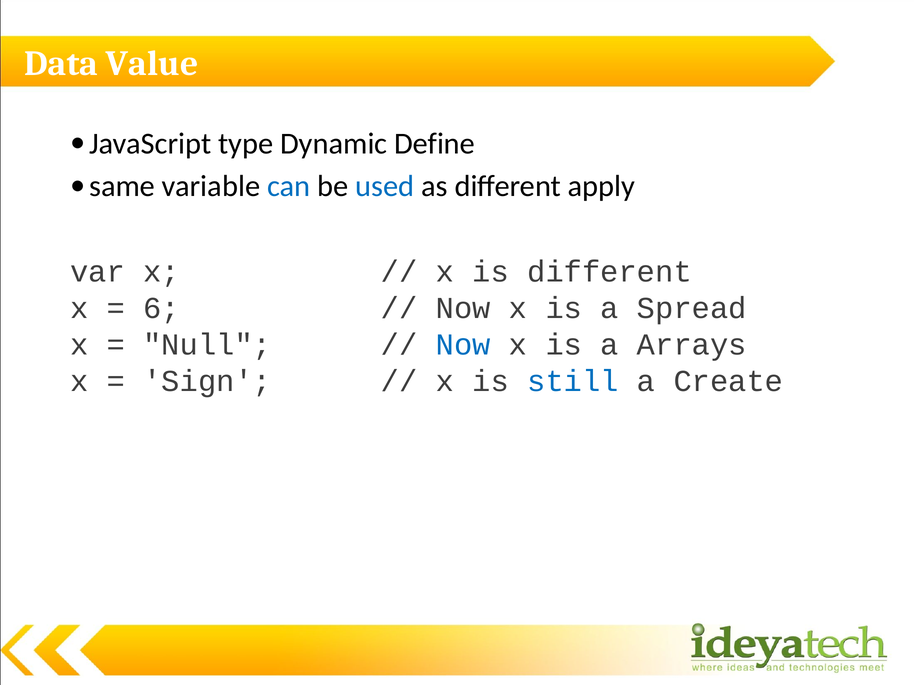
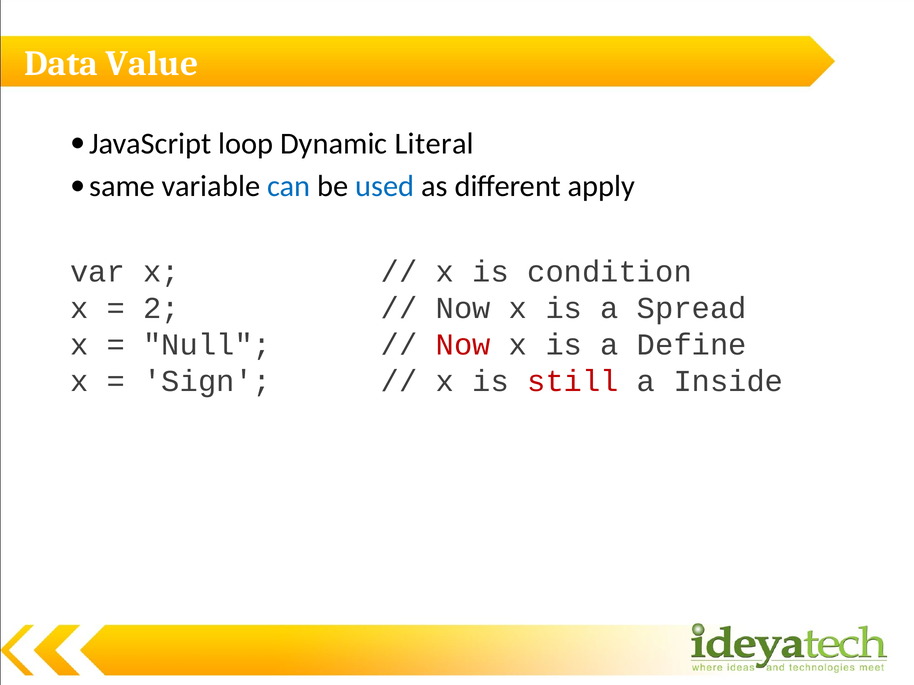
type: type -> loop
Define: Define -> Literal
is different: different -> condition
6: 6 -> 2
Now at (463, 345) colour: blue -> red
Arrays: Arrays -> Define
still colour: blue -> red
Create: Create -> Inside
